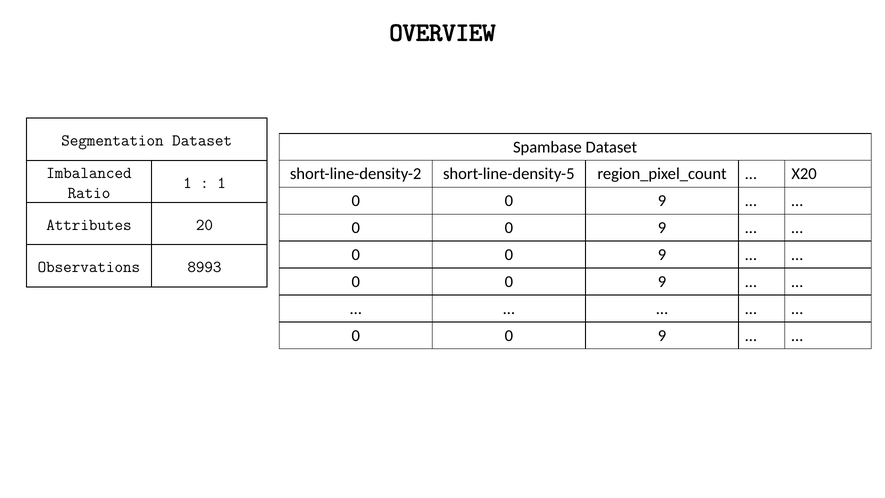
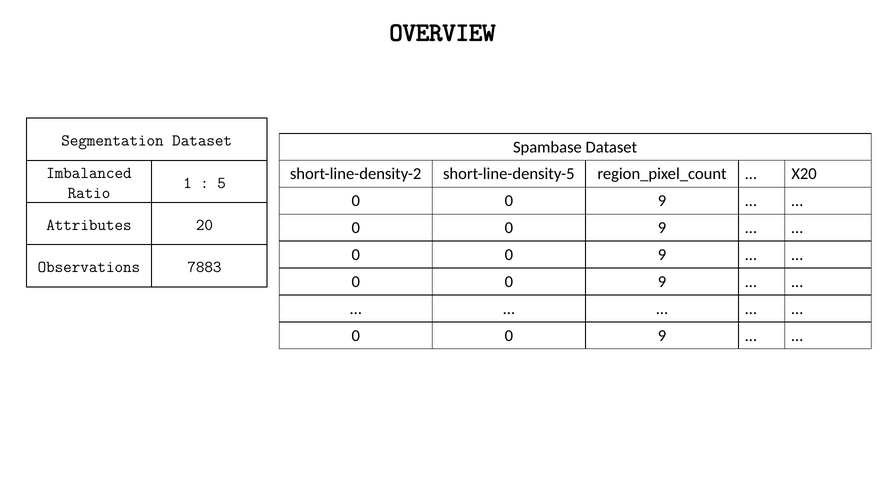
1 at (222, 183): 1 -> 5
8993: 8993 -> 7883
